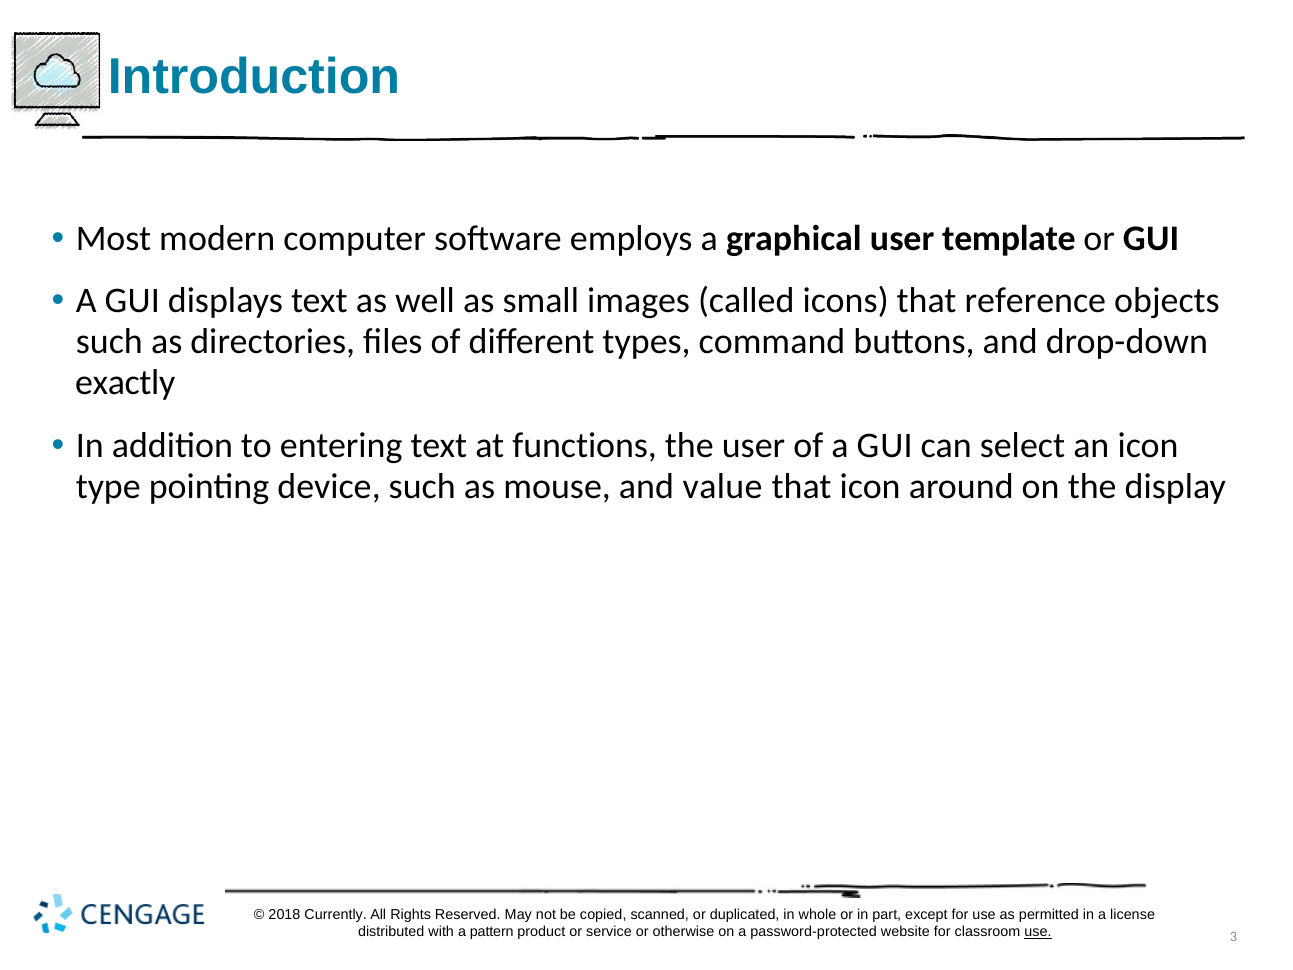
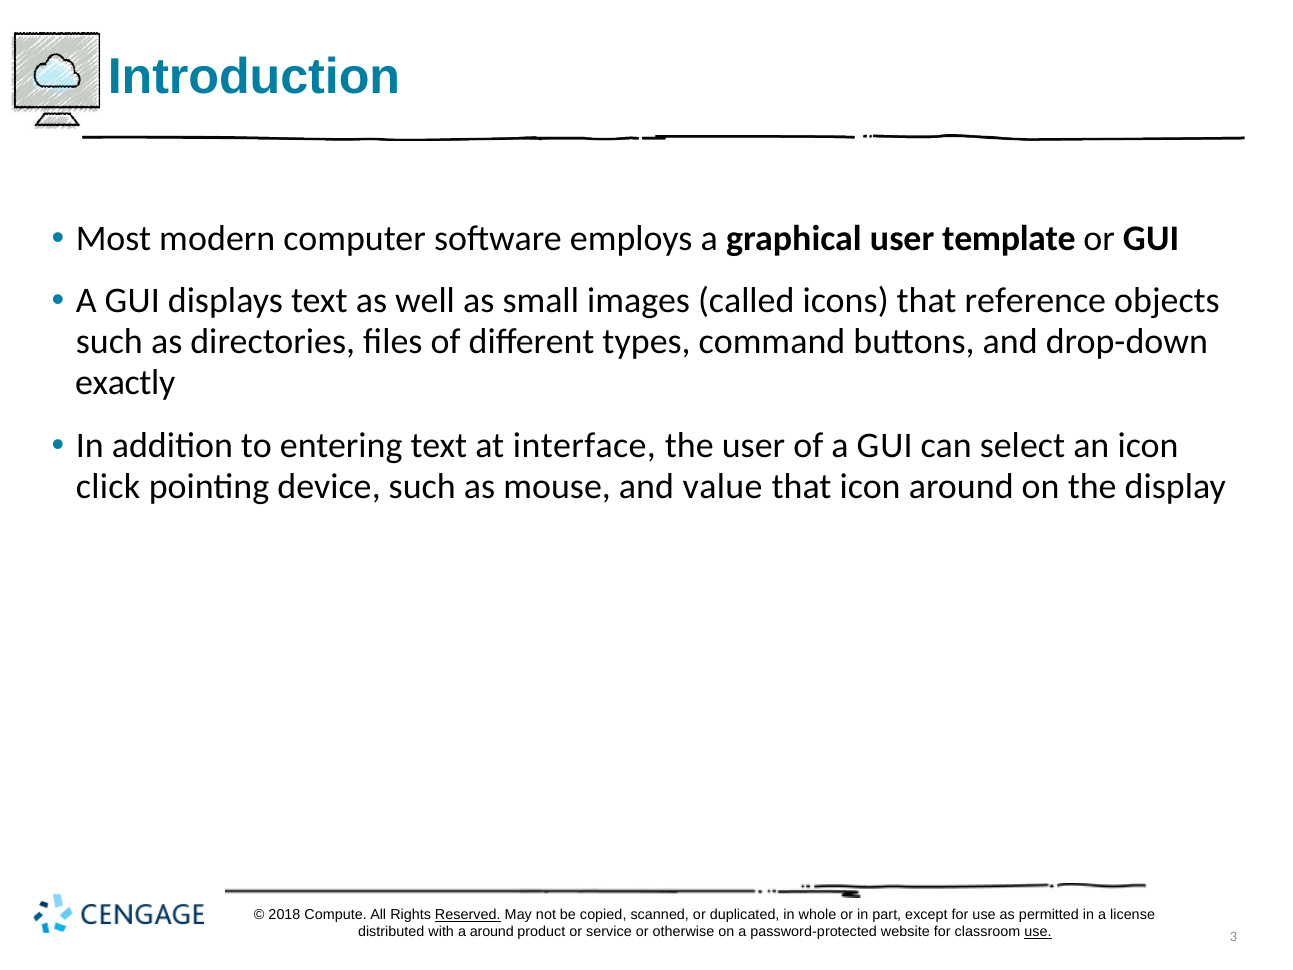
functions: functions -> interface
type: type -> click
Currently: Currently -> Compute
Reserved underline: none -> present
a pattern: pattern -> around
